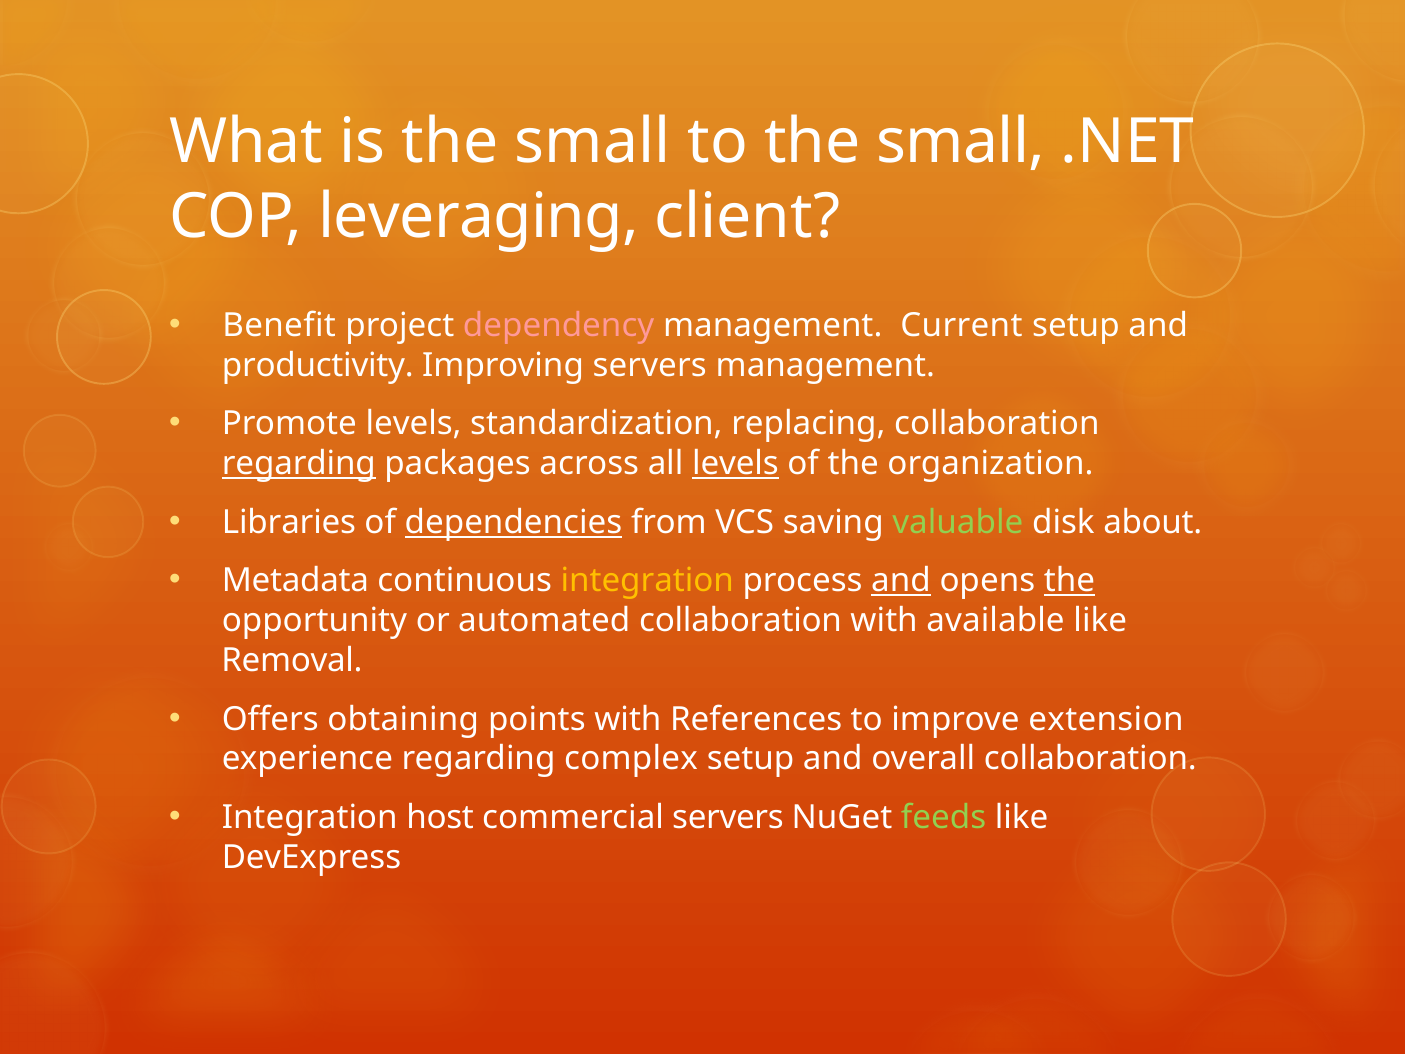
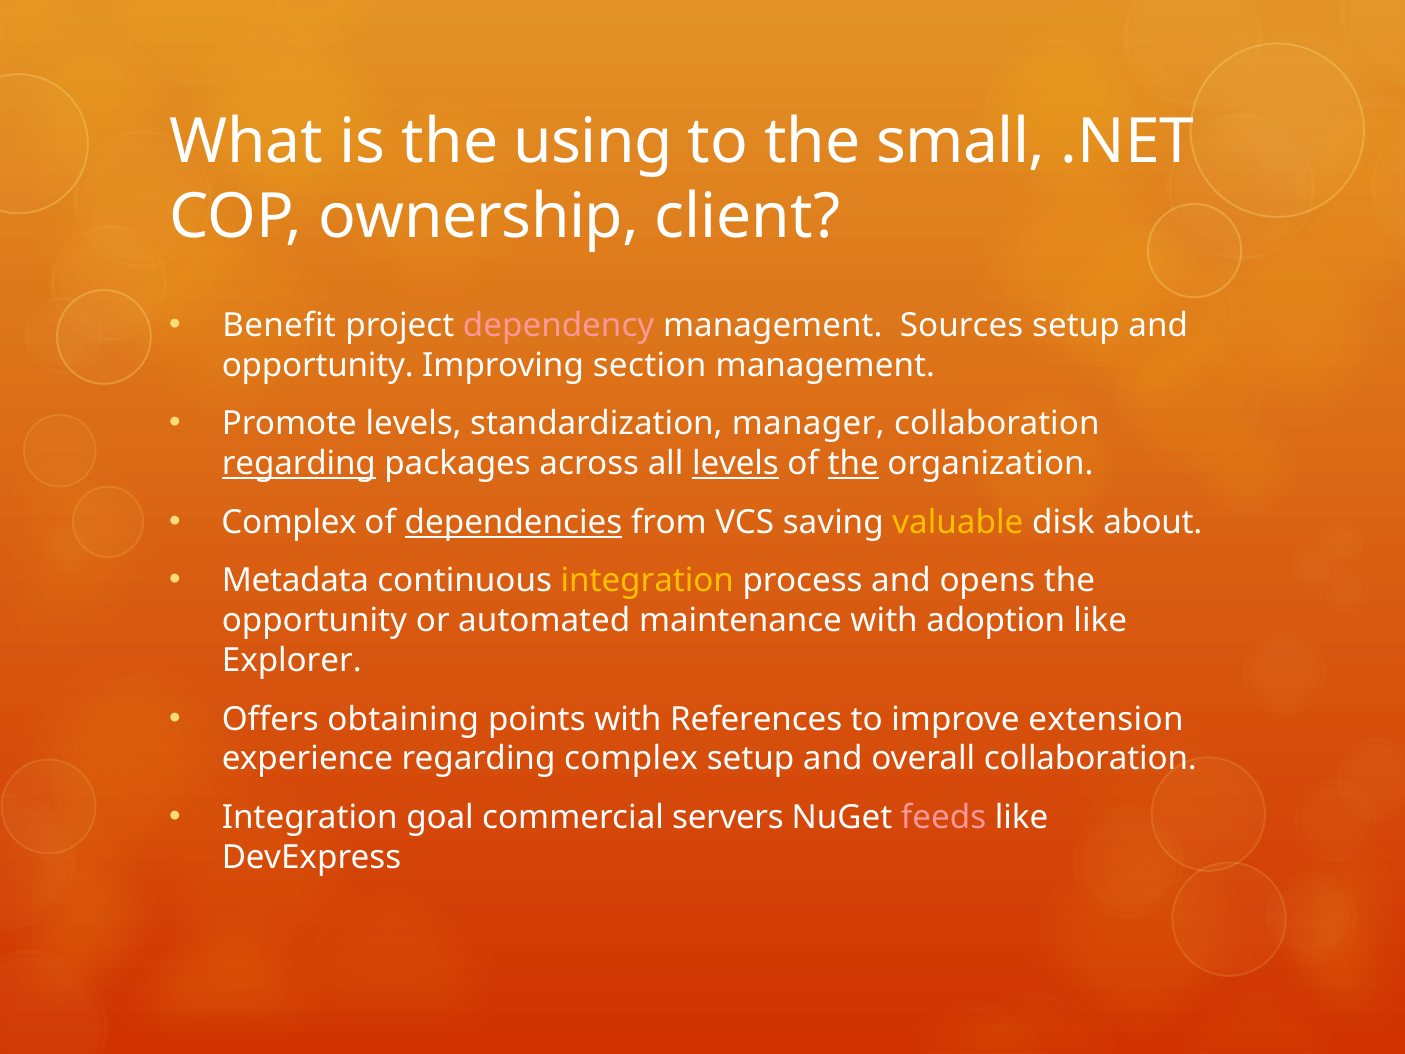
is the small: small -> using
leveraging: leveraging -> ownership
Current: Current -> Sources
productivity at (318, 365): productivity -> opportunity
Improving servers: servers -> section
replacing: replacing -> manager
the at (853, 464) underline: none -> present
Libraries at (289, 522): Libraries -> Complex
valuable colour: light green -> yellow
and at (901, 581) underline: present -> none
the at (1070, 581) underline: present -> none
automated collaboration: collaboration -> maintenance
available: available -> adoption
Removal: Removal -> Explorer
host: host -> goal
feeds colour: light green -> pink
